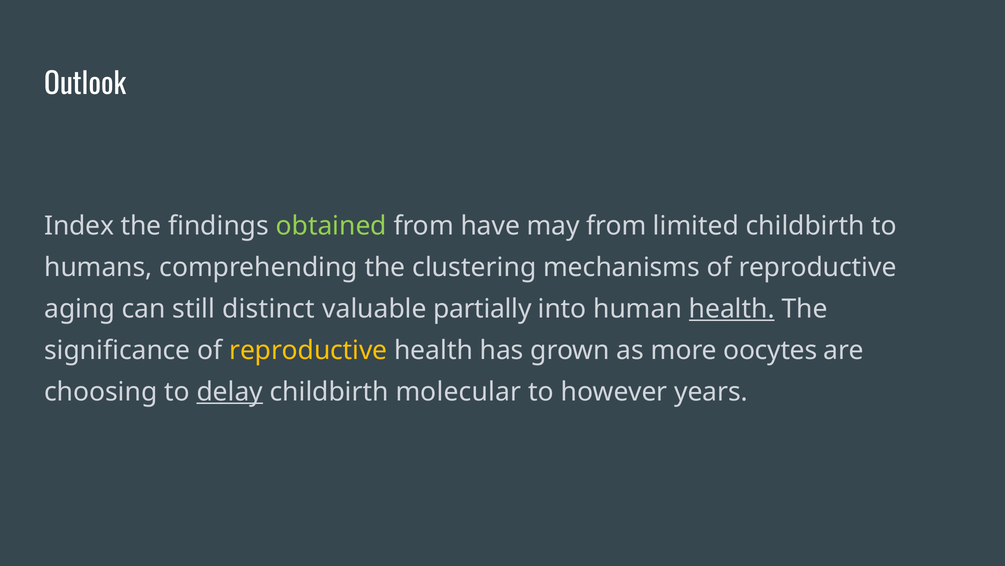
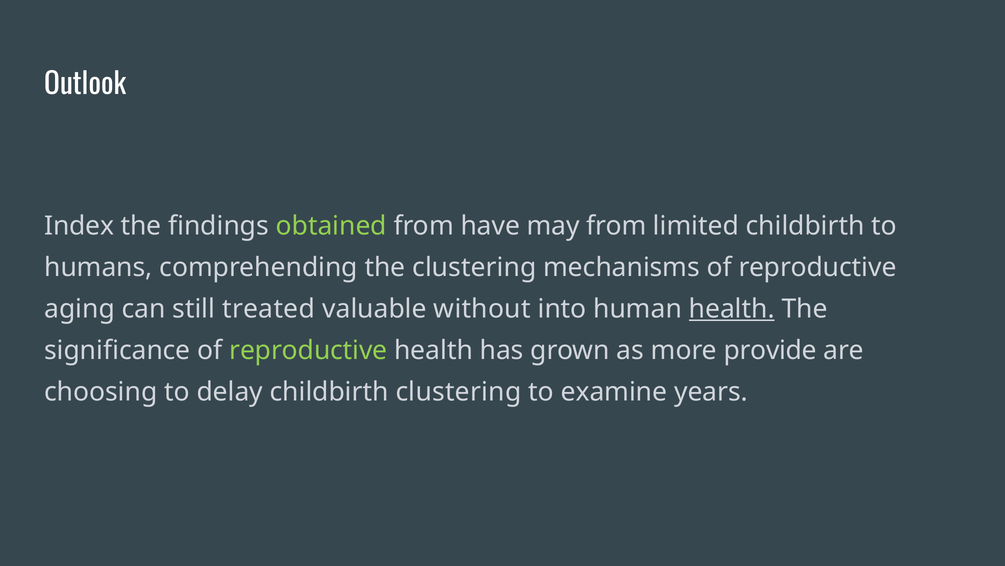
distinct: distinct -> treated
partially: partially -> without
reproductive at (308, 350) colour: yellow -> light green
oocytes: oocytes -> provide
delay underline: present -> none
childbirth molecular: molecular -> clustering
however: however -> examine
